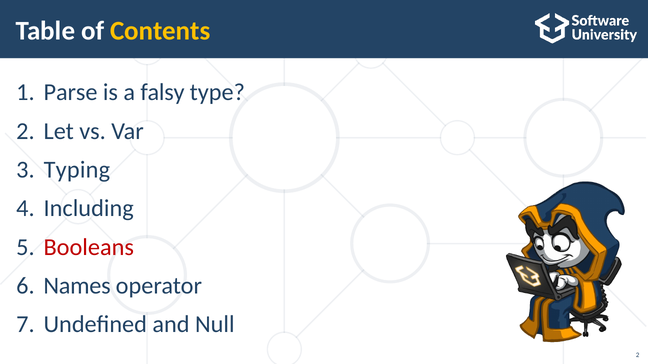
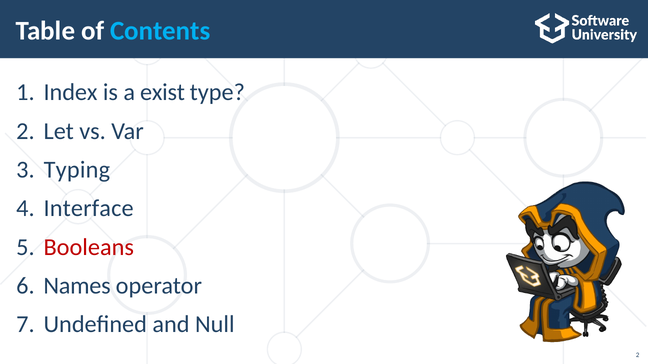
Contents colour: yellow -> light blue
Parse: Parse -> Index
falsy: falsy -> exist
Including: Including -> Interface
